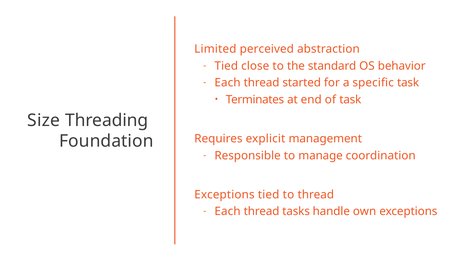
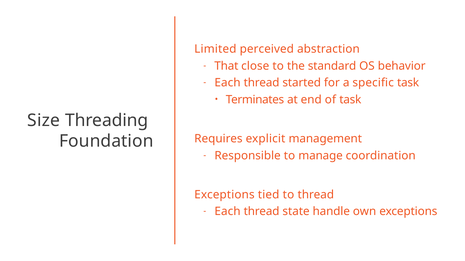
Tied at (226, 66): Tied -> That
tasks: tasks -> state
